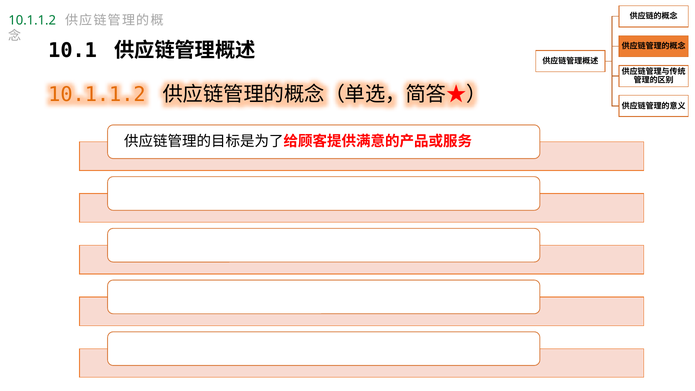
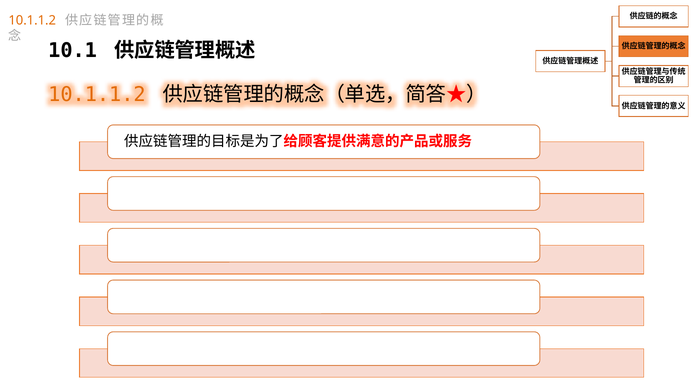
10.1.1.2 at (32, 20) colour: green -> orange
